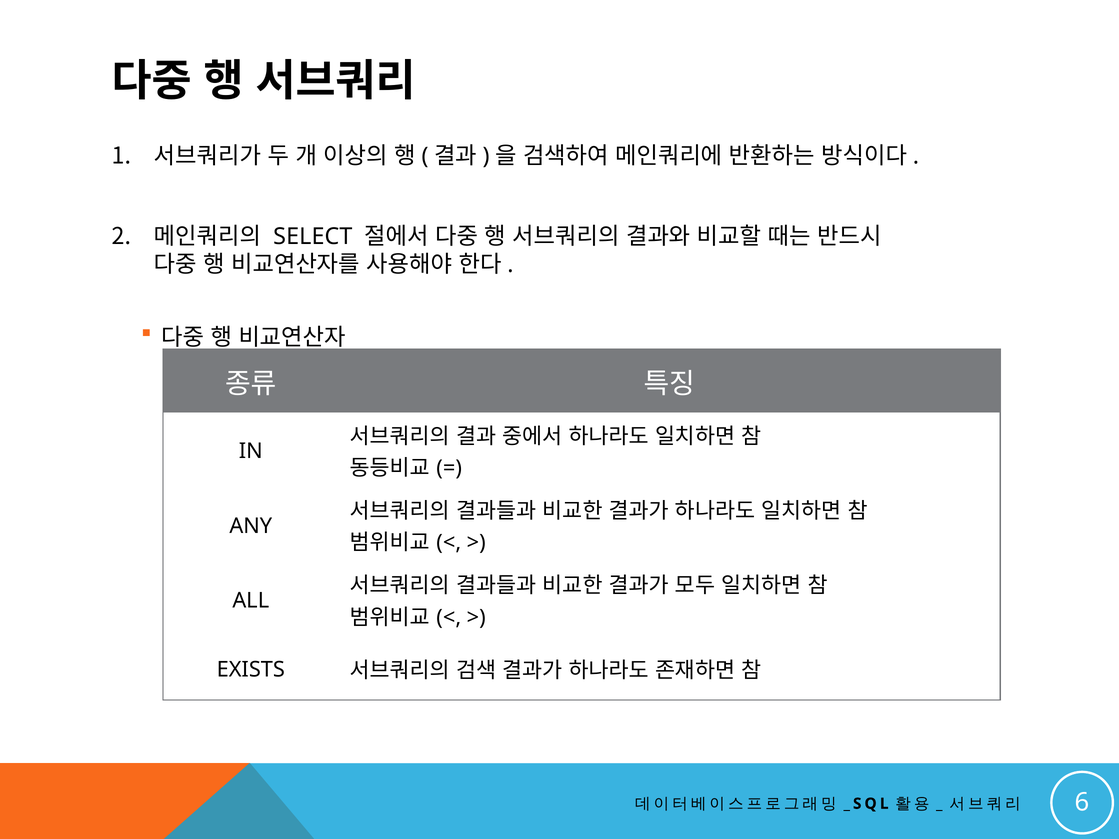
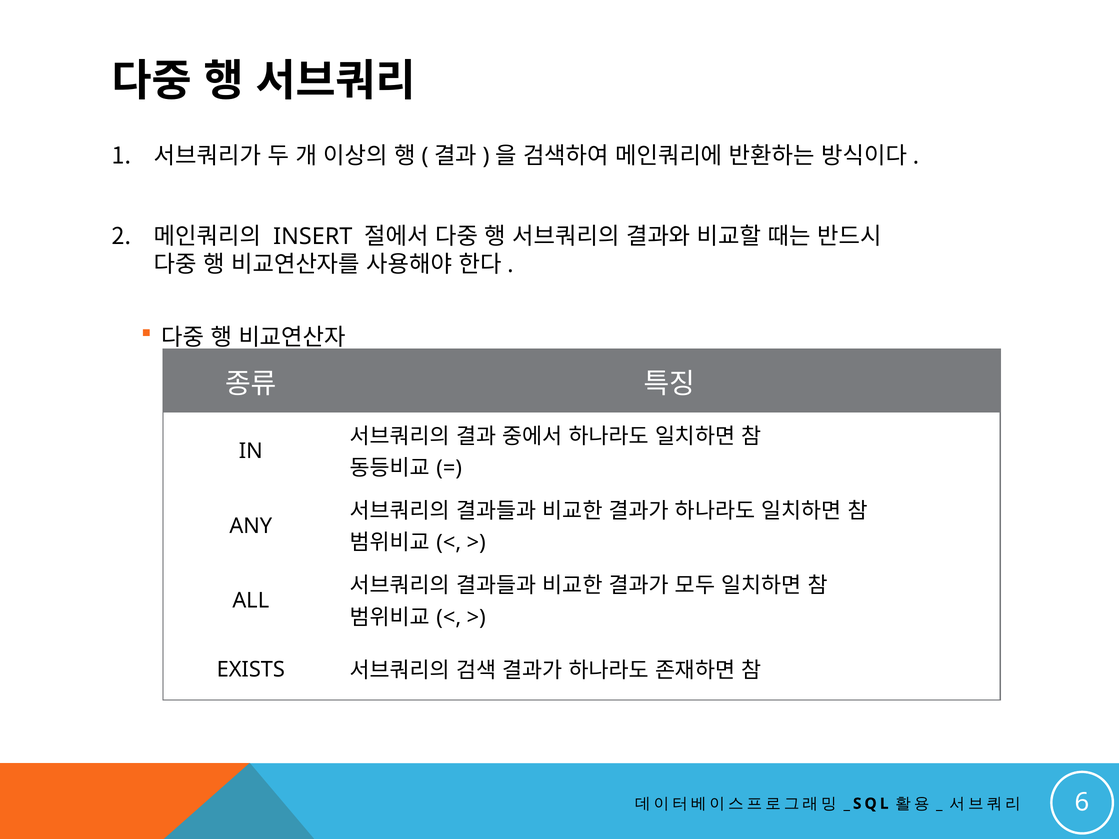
SELECT: SELECT -> INSERT
